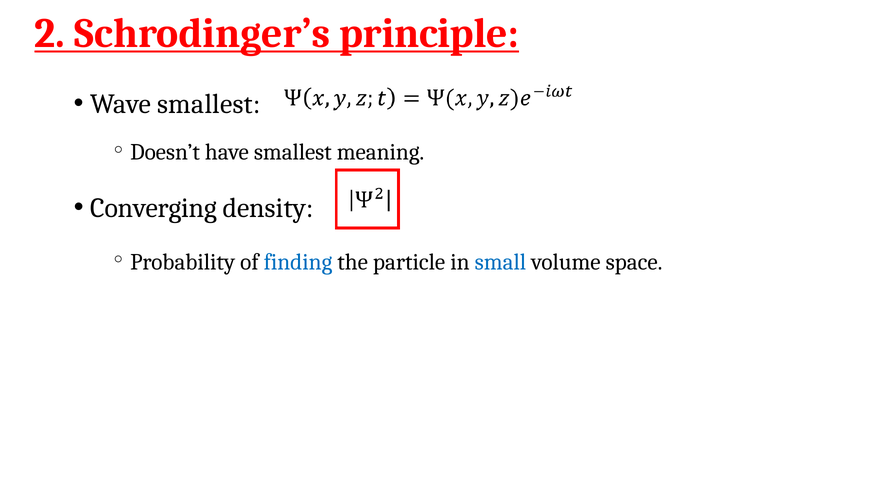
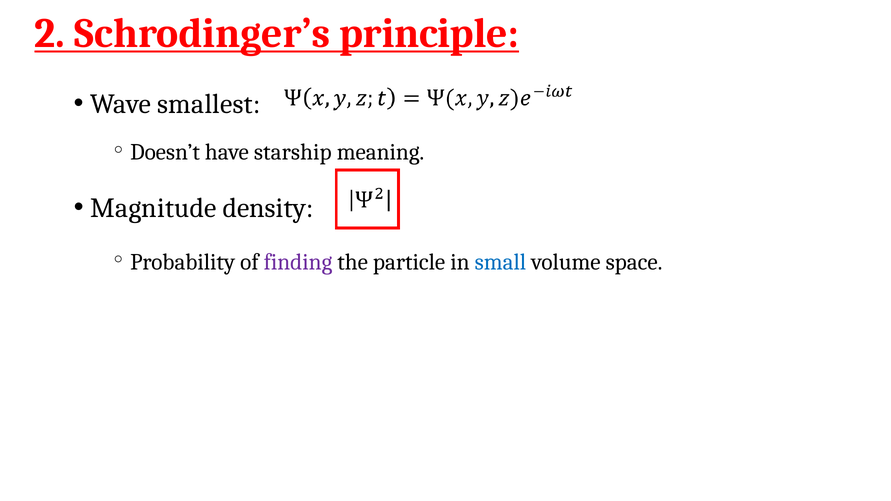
have smallest: smallest -> starship
Converging: Converging -> Magnitude
finding colour: blue -> purple
